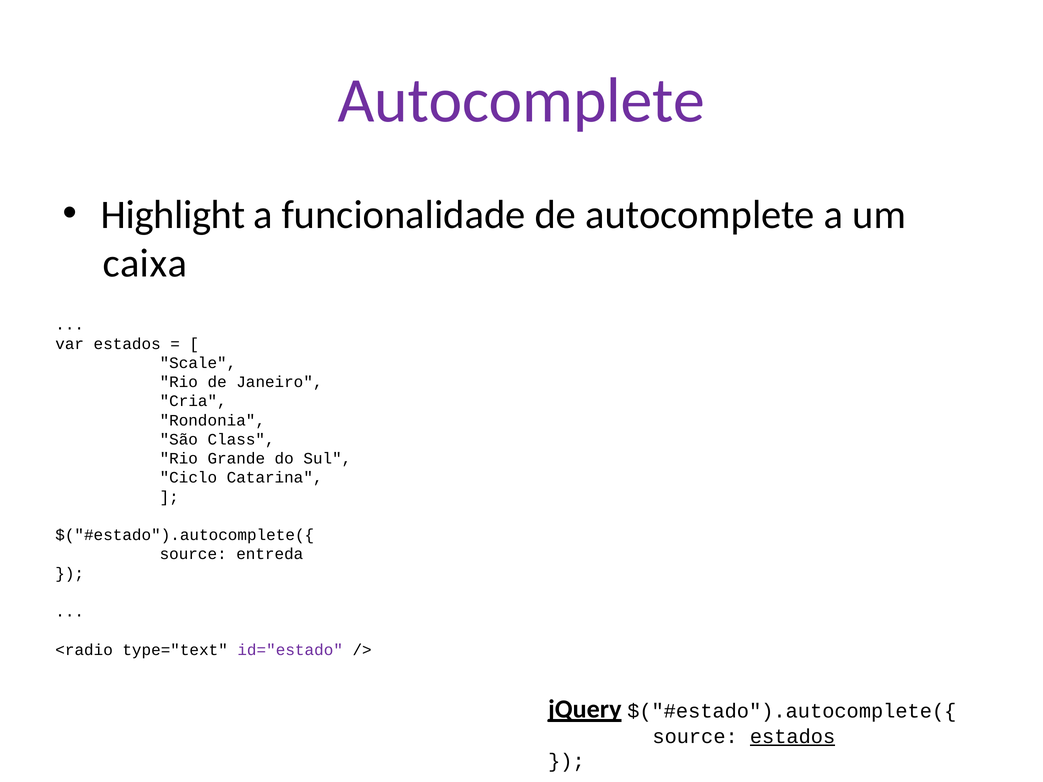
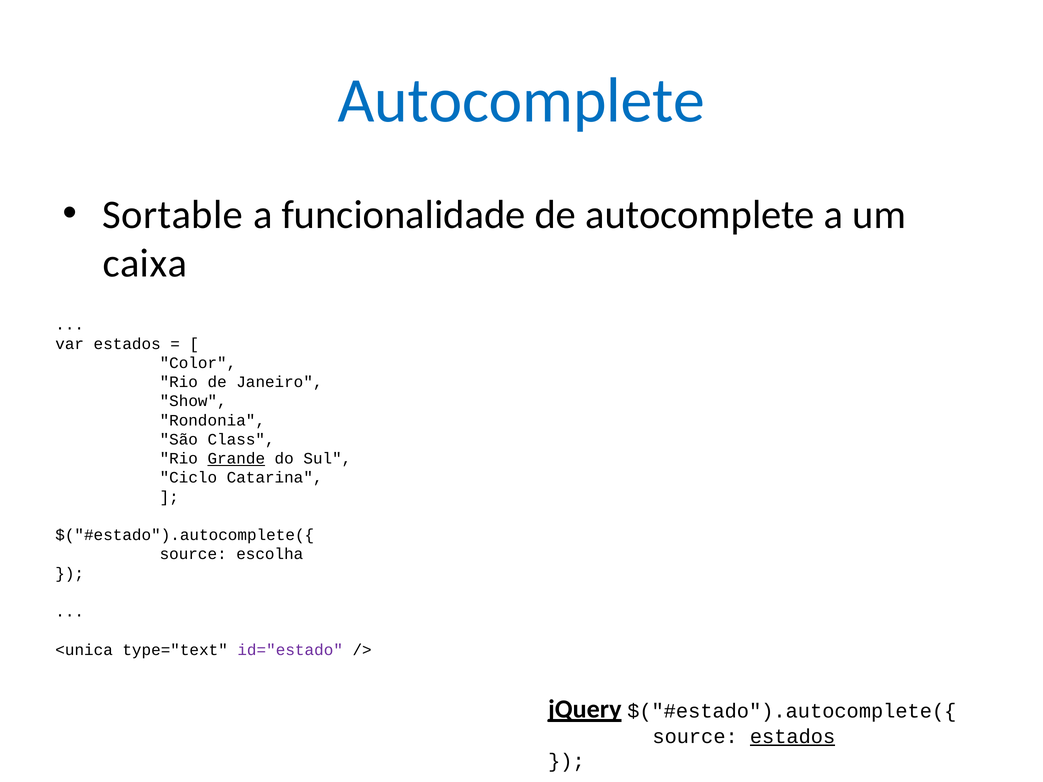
Autocomplete at (521, 101) colour: purple -> blue
Highlight: Highlight -> Sortable
Scale: Scale -> Color
Cria: Cria -> Show
Grande underline: none -> present
entreda: entreda -> escolha
<radio: <radio -> <unica
